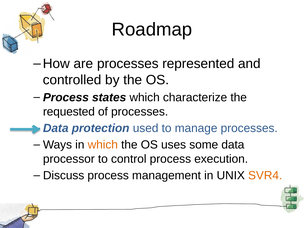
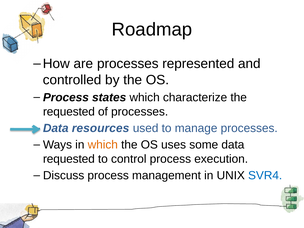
protection: protection -> resources
processor at (69, 159): processor -> requested
SVR4 colour: orange -> blue
